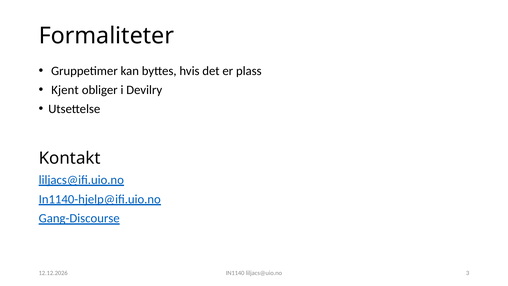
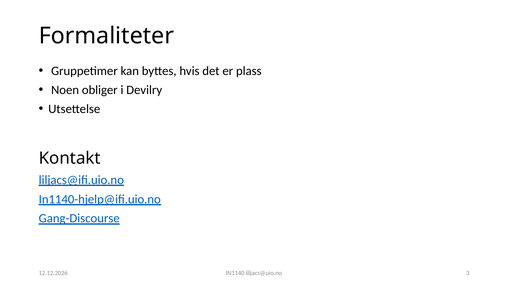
Kjent: Kjent -> Noen
